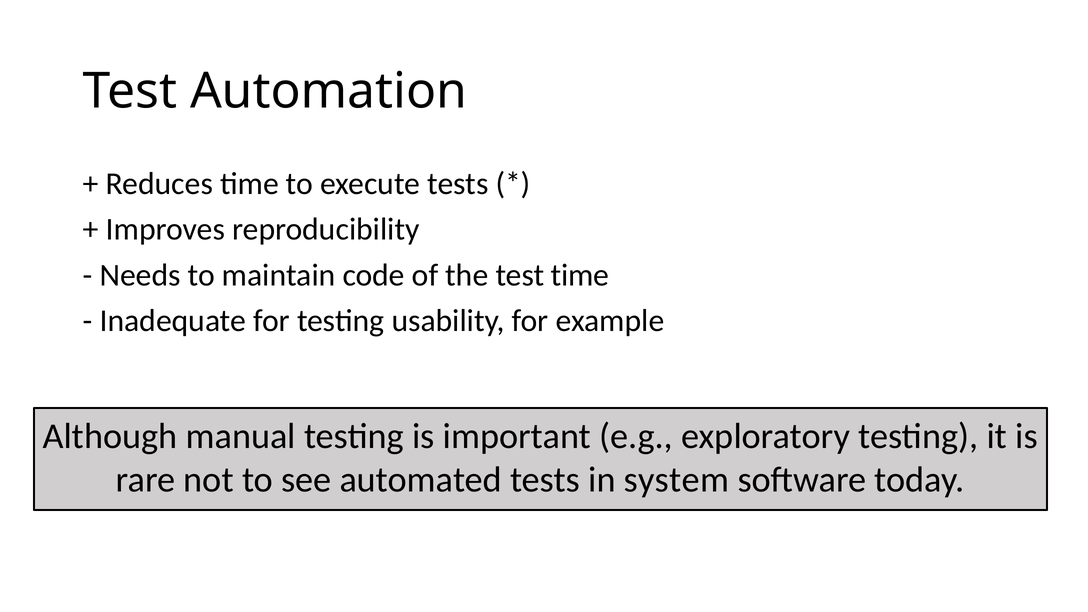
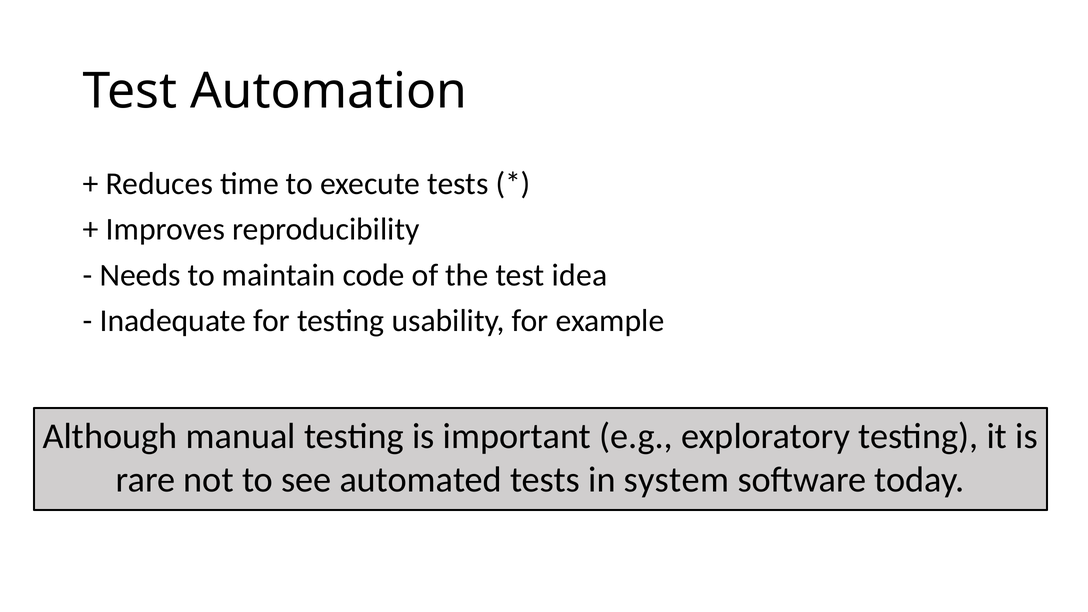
test time: time -> idea
